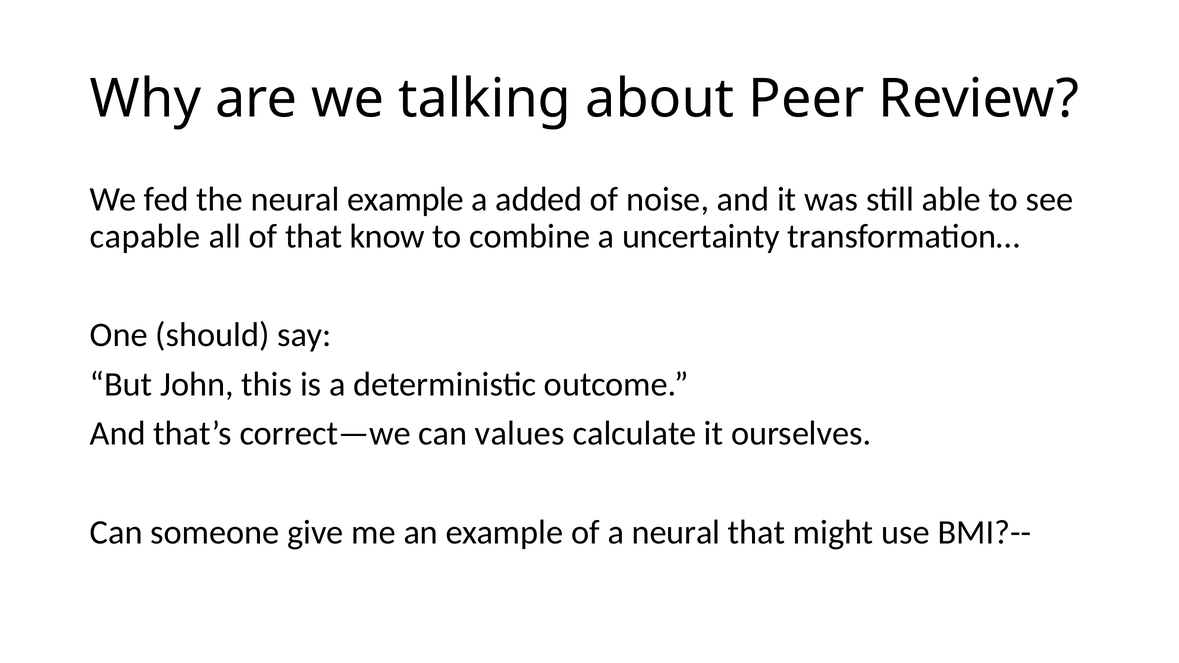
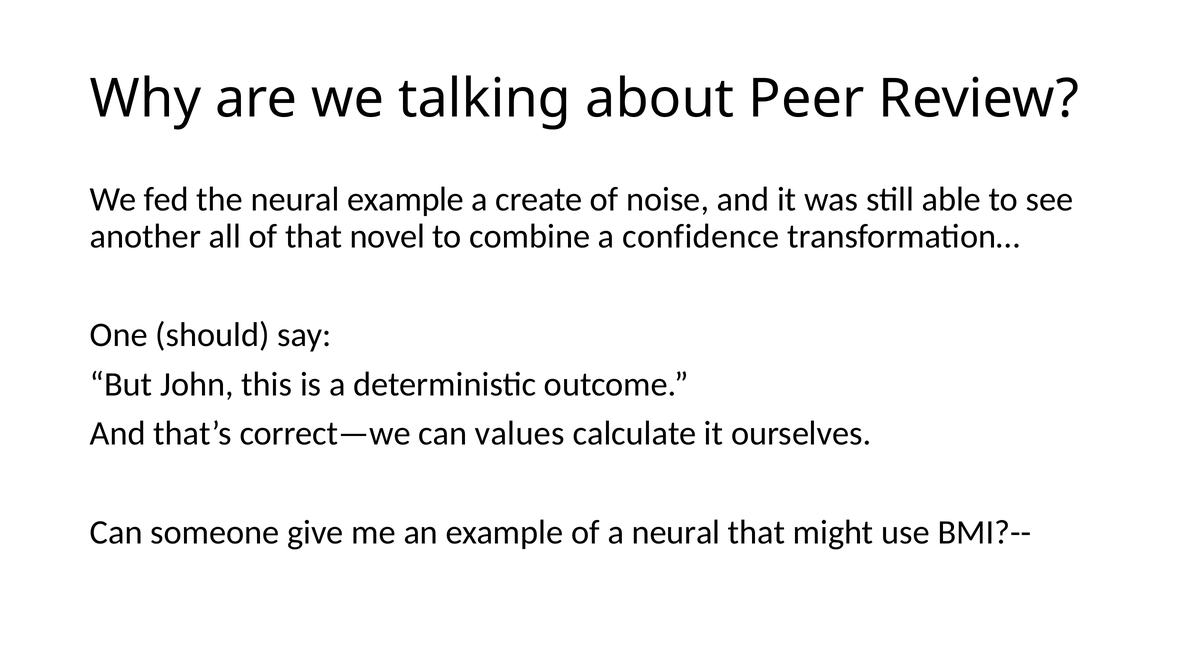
added: added -> create
capable: capable -> another
know: know -> novel
uncertainty: uncertainty -> confidence
